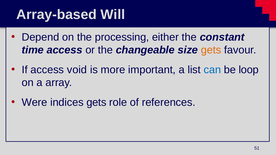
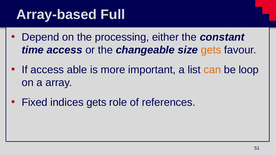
Will: Will -> Full
void: void -> able
can colour: blue -> orange
Were: Were -> Fixed
